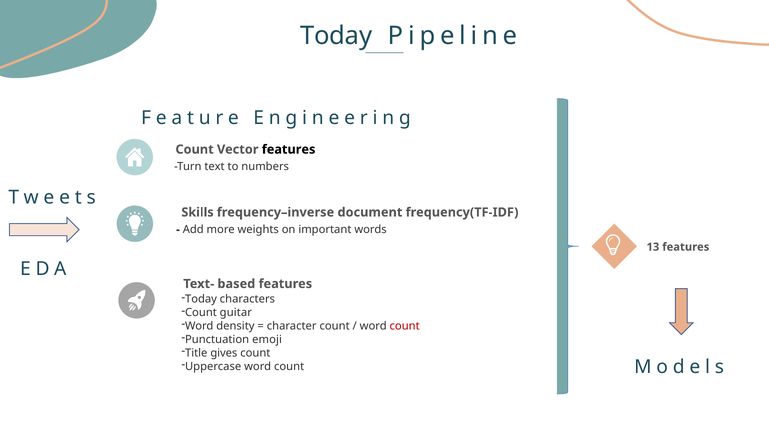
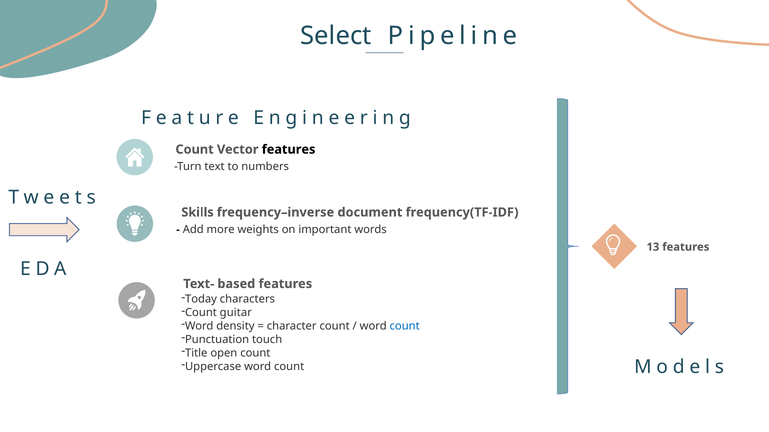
Today at (336, 36): Today -> Select
count at (405, 327) colour: red -> blue
emoji: emoji -> touch
gives: gives -> open
